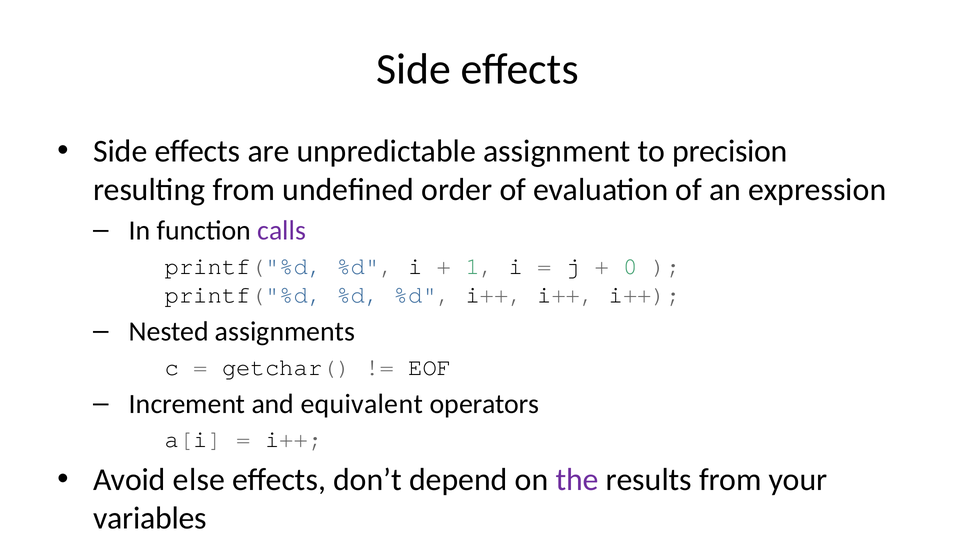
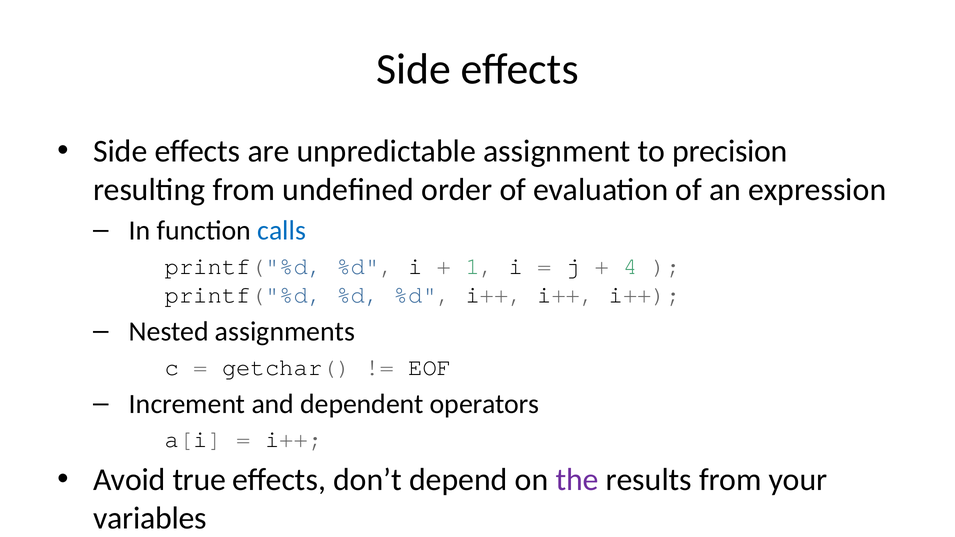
calls colour: purple -> blue
0: 0 -> 4
equivalent: equivalent -> dependent
else: else -> true
